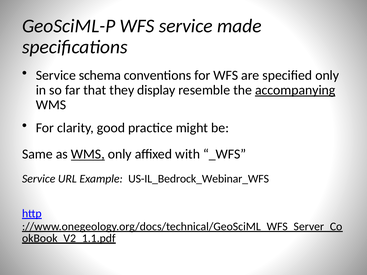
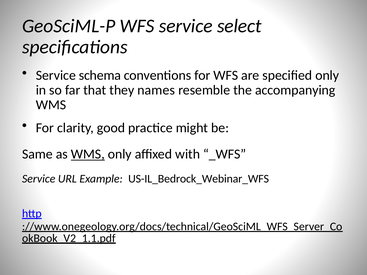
made: made -> select
display: display -> names
accompanying underline: present -> none
